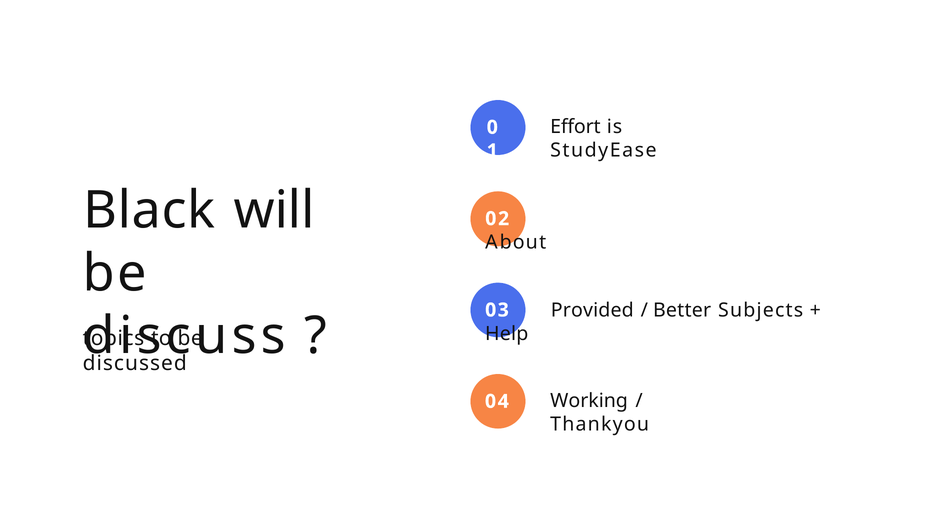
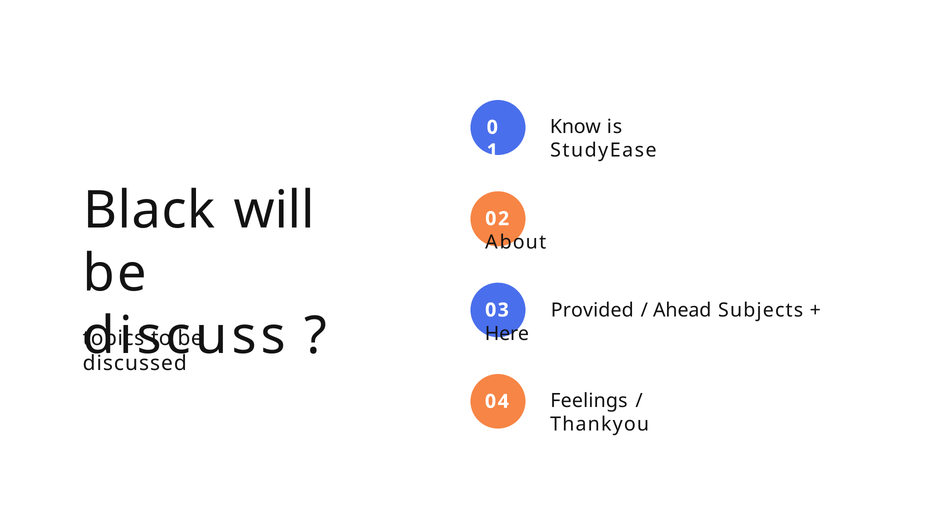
Effort: Effort -> Know
Better: Better -> Ahead
Help: Help -> Here
Working: Working -> Feelings
